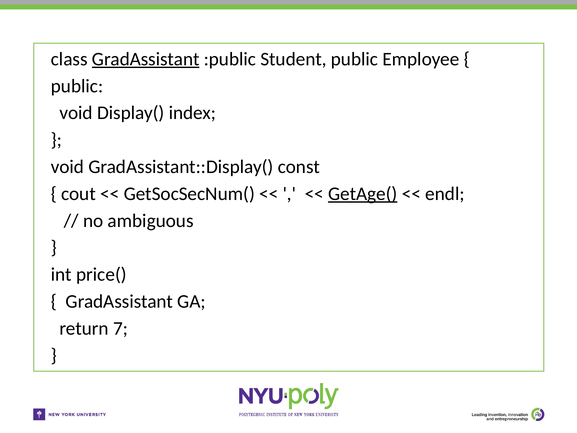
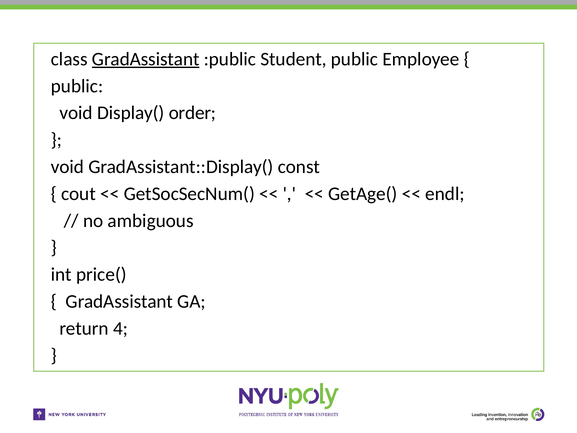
index: index -> order
GetAge( underline: present -> none
7: 7 -> 4
